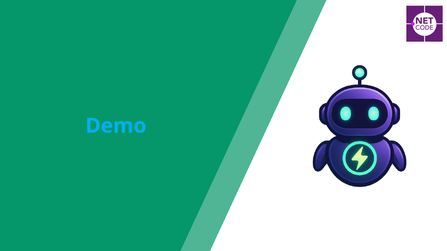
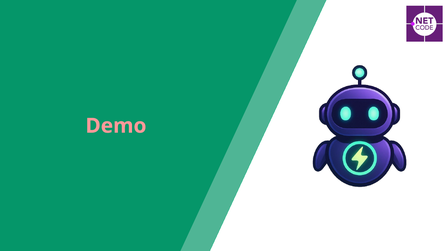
Demo colour: light blue -> pink
